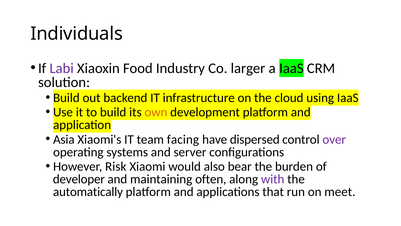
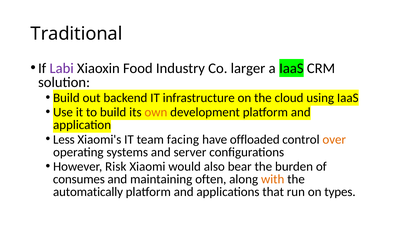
Individuals: Individuals -> Traditional
Asia: Asia -> Less
dispersed: dispersed -> offloaded
over colour: purple -> orange
developer: developer -> consumes
with colour: purple -> orange
meet: meet -> types
